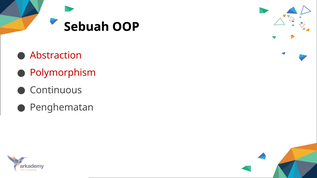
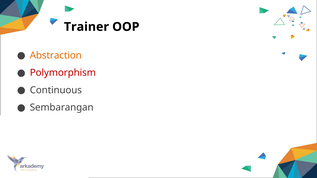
Sebuah: Sebuah -> Trainer
Abstraction colour: red -> orange
Penghematan: Penghematan -> Sembarangan
